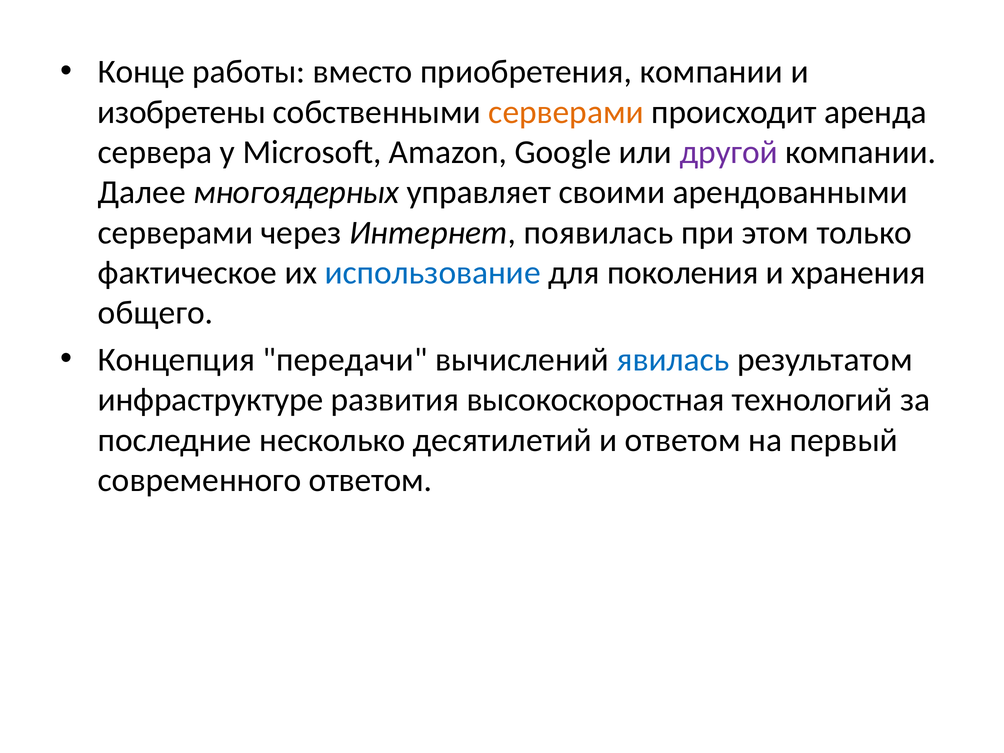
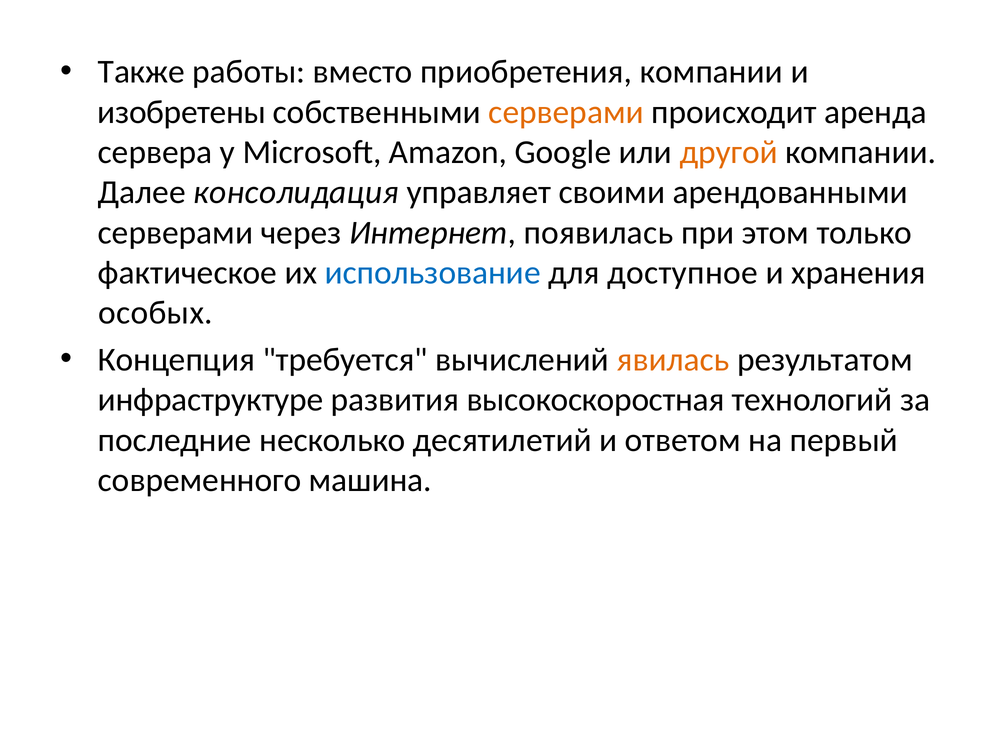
Конце: Конце -> Также
другой colour: purple -> orange
многоядерных: многоядерных -> консолидация
поколения: поколения -> доступное
общего: общего -> особых
передачи: передачи -> требуется
явилась colour: blue -> orange
современного ответом: ответом -> машина
